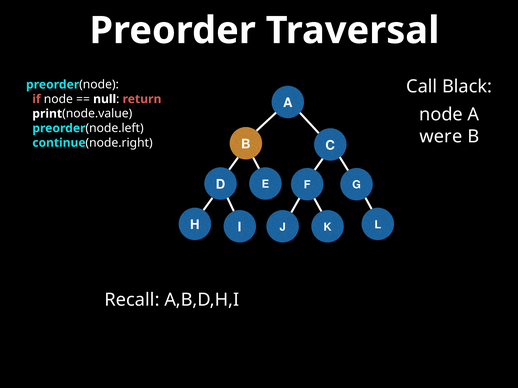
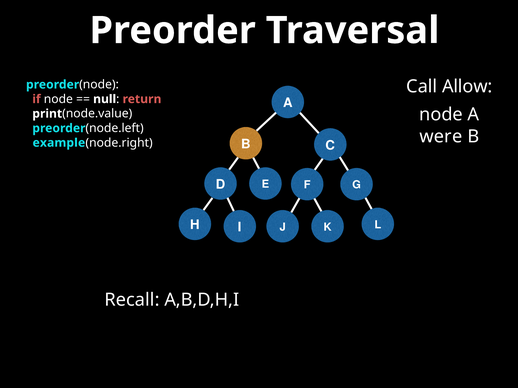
Black: Black -> Allow
continue: continue -> example
